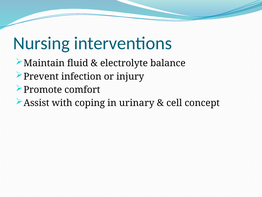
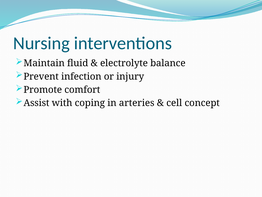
urinary: urinary -> arteries
